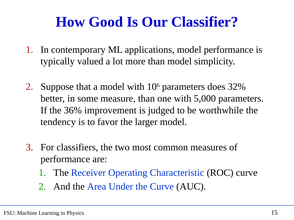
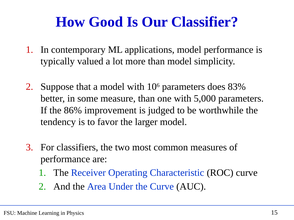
32%: 32% -> 83%
36%: 36% -> 86%
